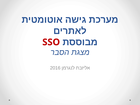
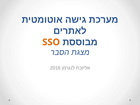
SSO colour: red -> orange
